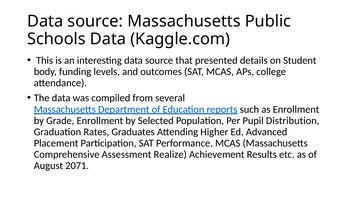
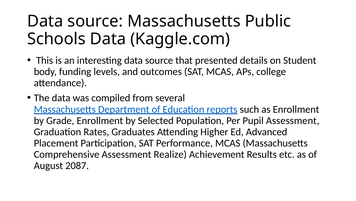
Pupil Distribution: Distribution -> Assessment
2071: 2071 -> 2087
